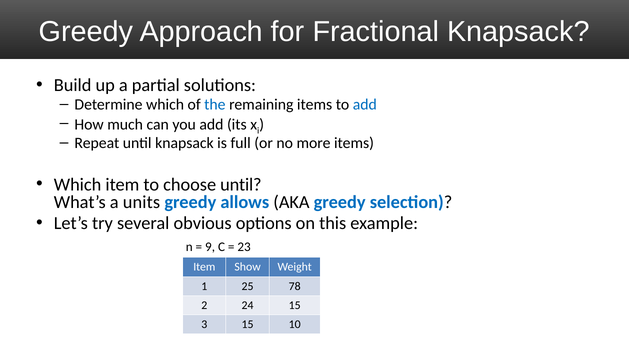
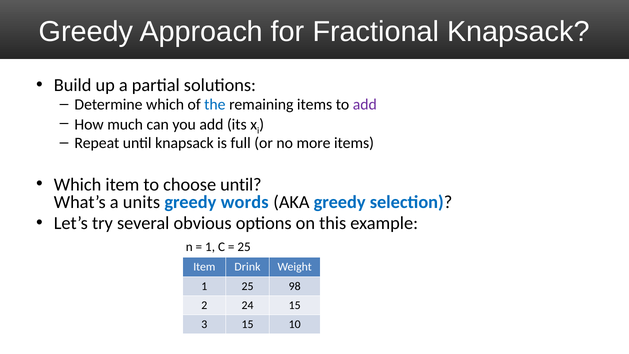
add at (365, 105) colour: blue -> purple
allows: allows -> words
9 at (210, 247): 9 -> 1
23 at (244, 247): 23 -> 25
Show: Show -> Drink
78: 78 -> 98
